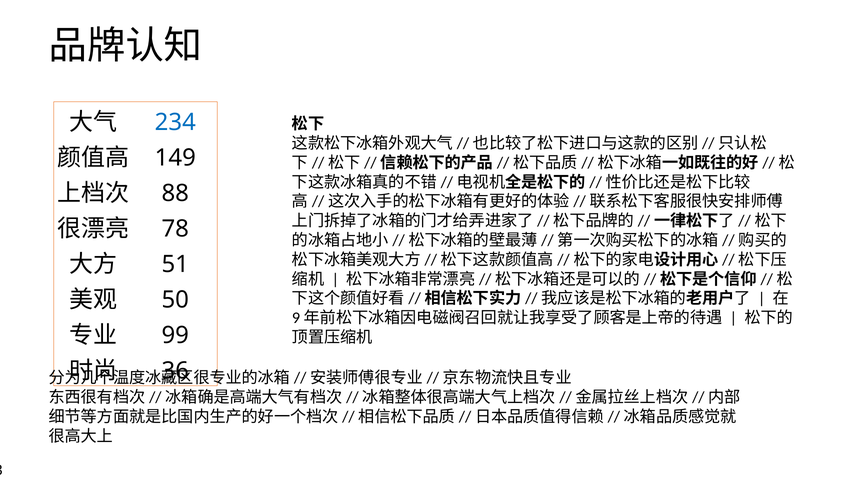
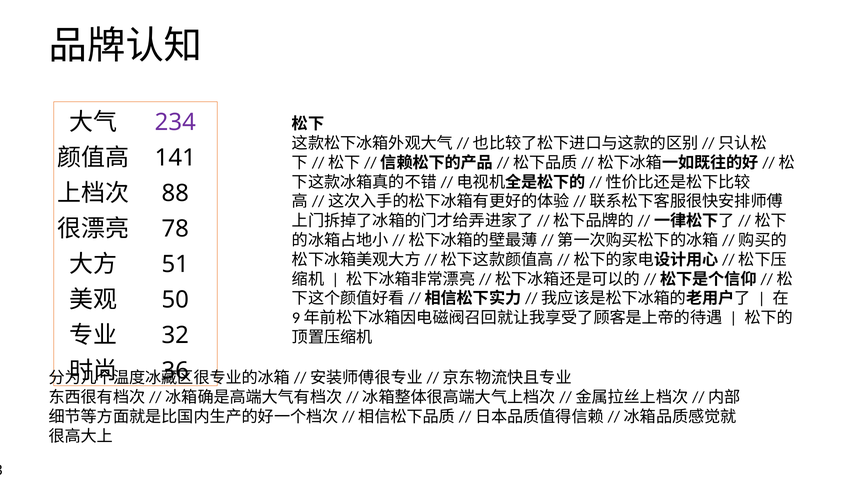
234 colour: blue -> purple
149: 149 -> 141
99: 99 -> 32
